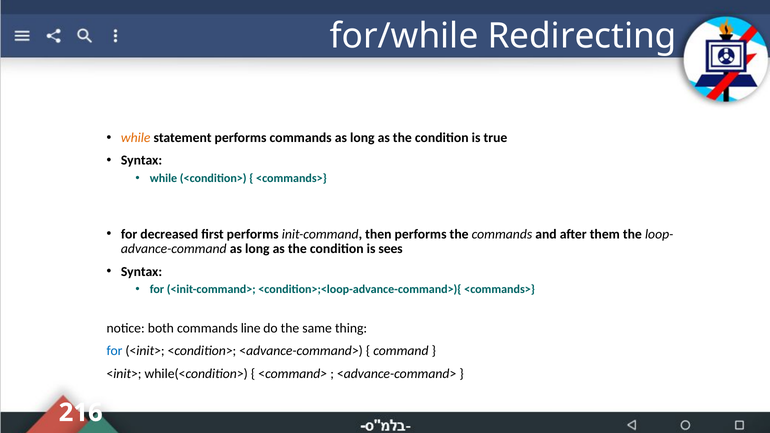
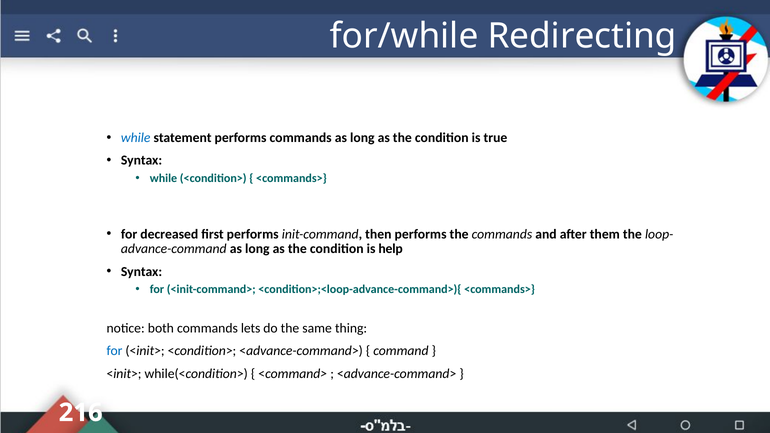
while at (136, 138) colour: orange -> blue
sees: sees -> help
line: line -> lets
